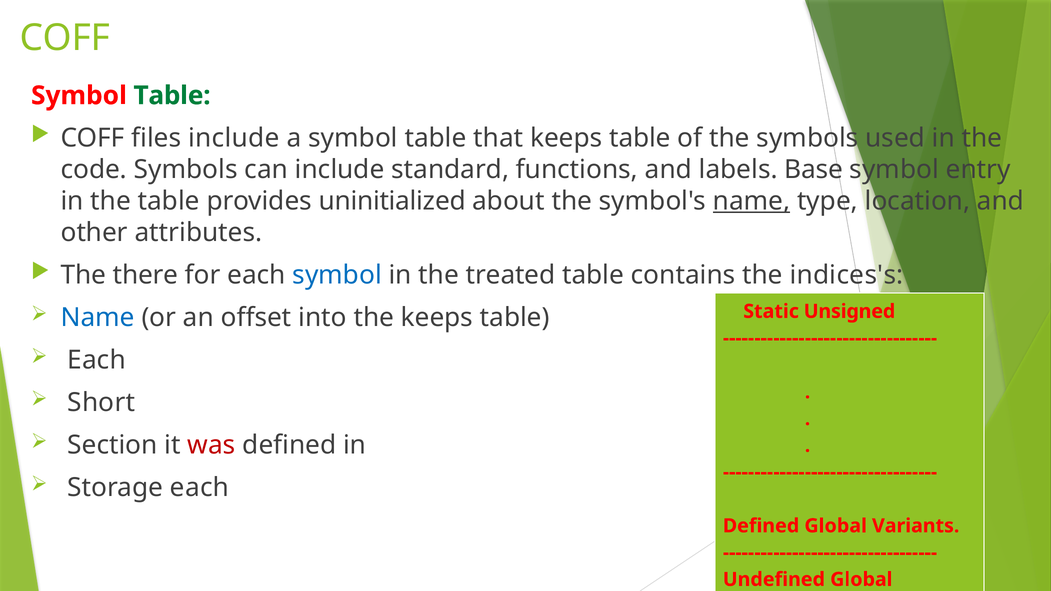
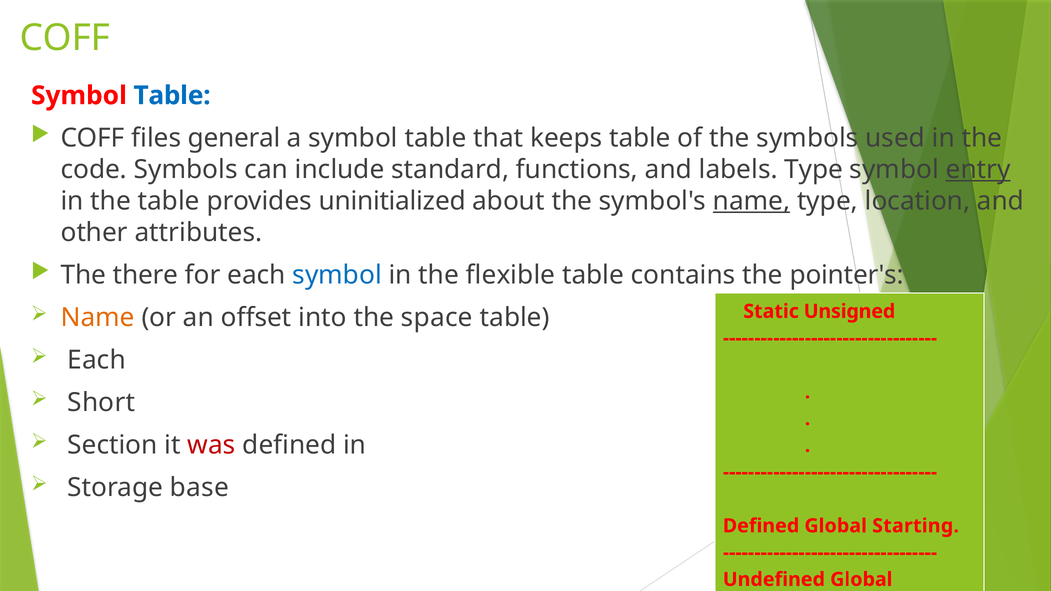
Table at (172, 96) colour: green -> blue
files include: include -> general
labels Base: Base -> Type
entry underline: none -> present
treated: treated -> flexible
indices's: indices's -> pointer's
Name at (98, 318) colour: blue -> orange
the keeps: keeps -> space
Storage each: each -> base
Variants: Variants -> Starting
